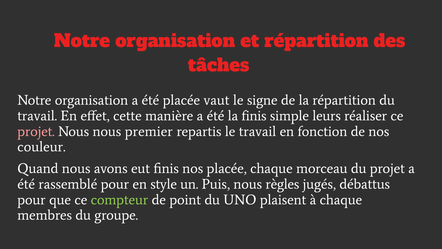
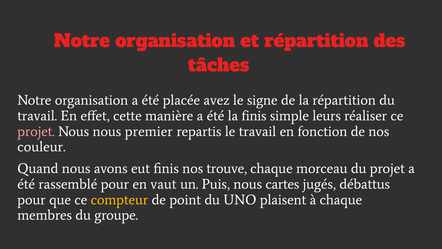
vaut: vaut -> avez
nos placée: placée -> trouve
style: style -> vaut
règles: règles -> cartes
compteur colour: light green -> yellow
